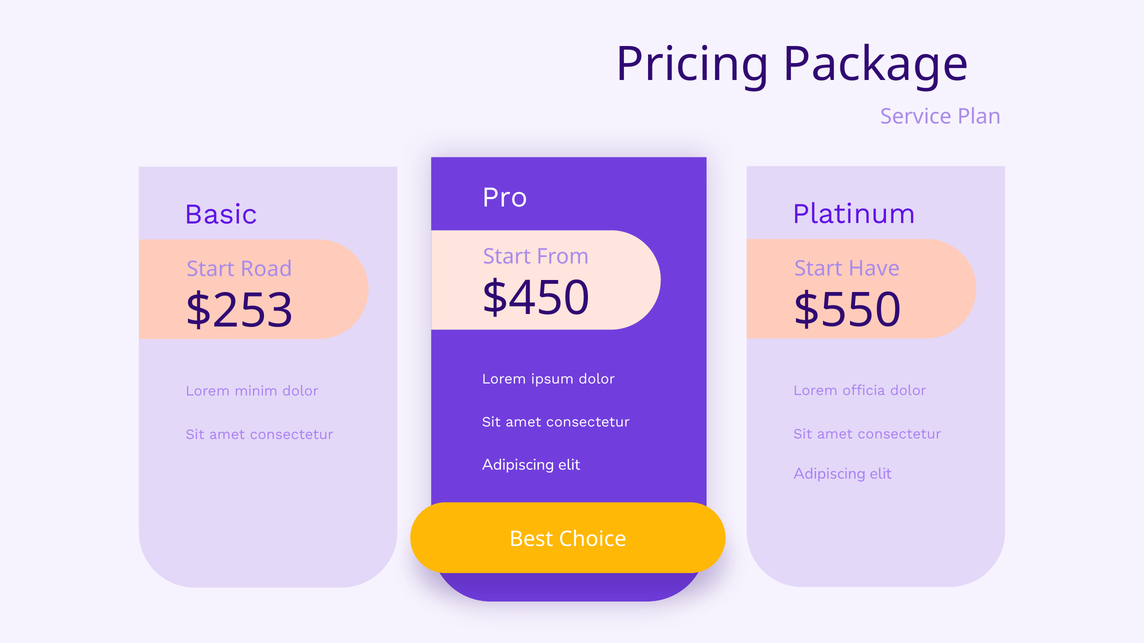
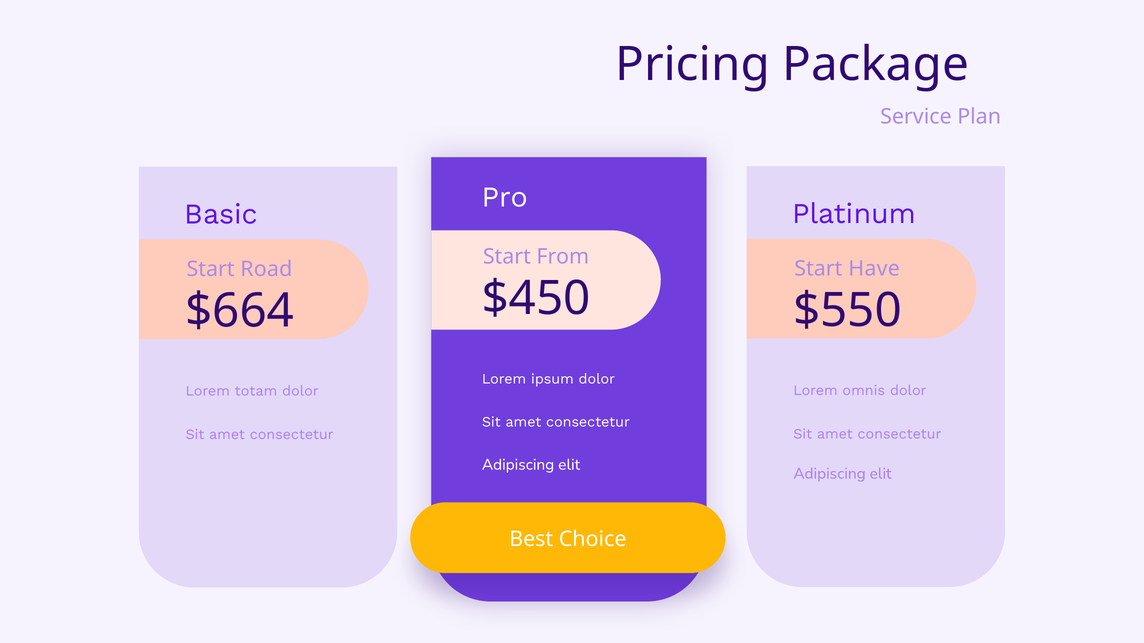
$253: $253 -> $664
officia: officia -> omnis
minim: minim -> totam
